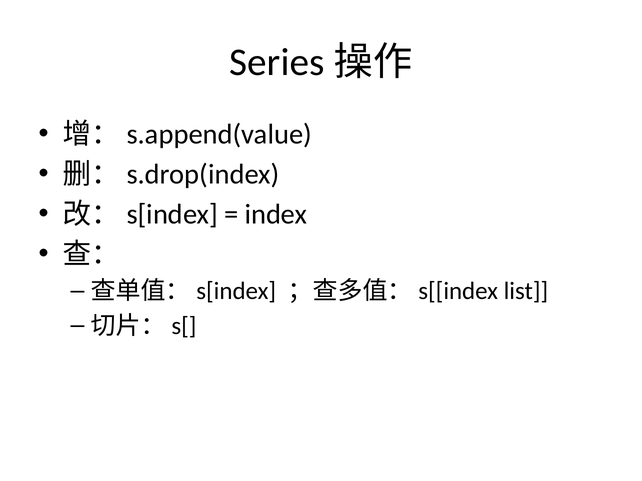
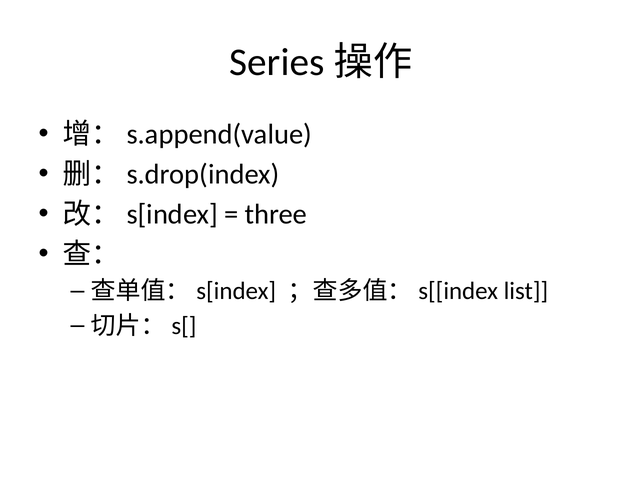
index: index -> three
